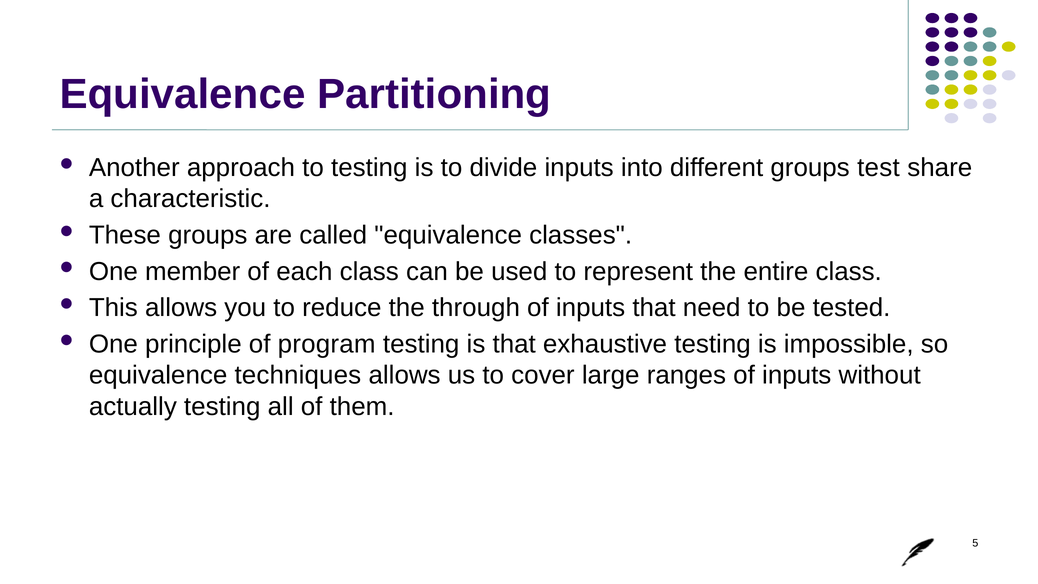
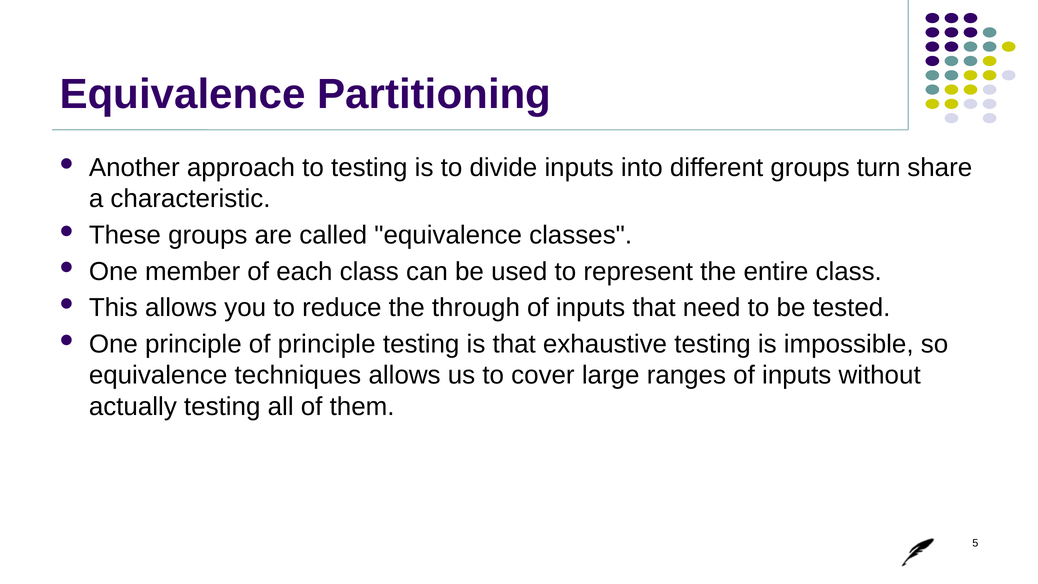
test: test -> turn
of program: program -> principle
